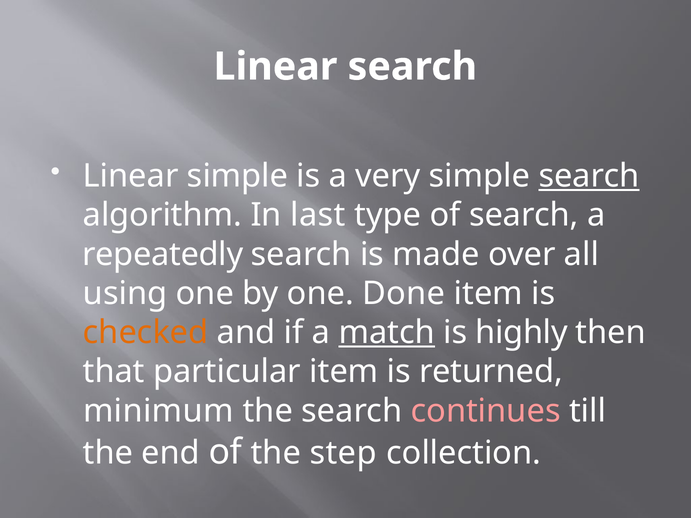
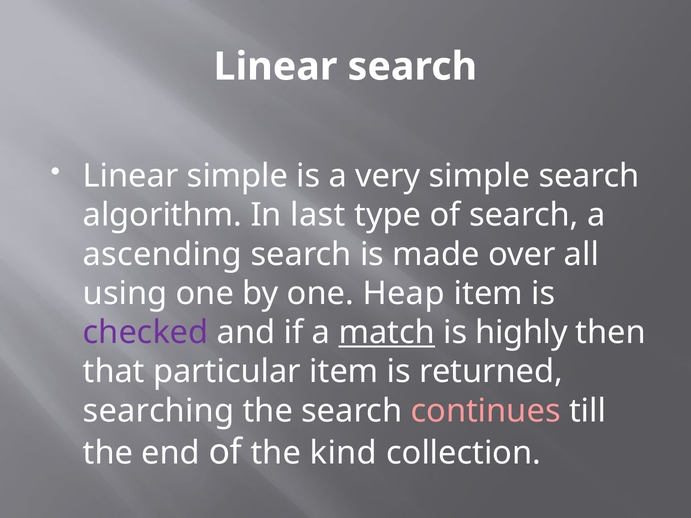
search at (589, 176) underline: present -> none
repeatedly: repeatedly -> ascending
Done: Done -> Heap
checked colour: orange -> purple
minimum: minimum -> searching
step: step -> kind
